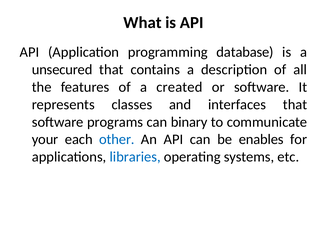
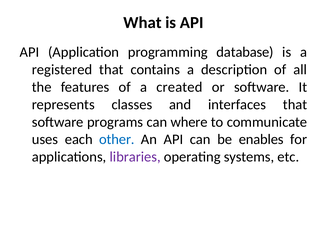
unsecured: unsecured -> registered
binary: binary -> where
your: your -> uses
libraries colour: blue -> purple
